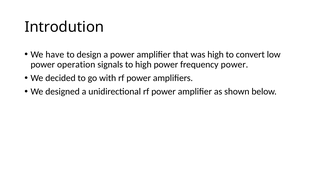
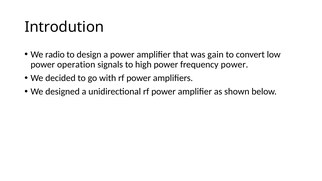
have: have -> radio
was high: high -> gain
